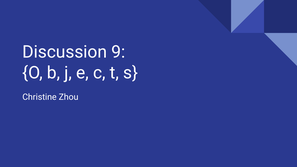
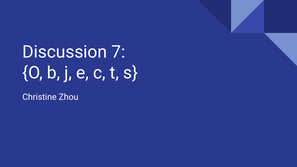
9: 9 -> 7
